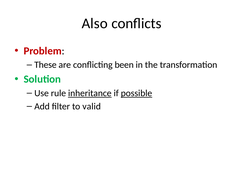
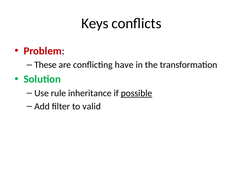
Also: Also -> Keys
been: been -> have
inheritance underline: present -> none
